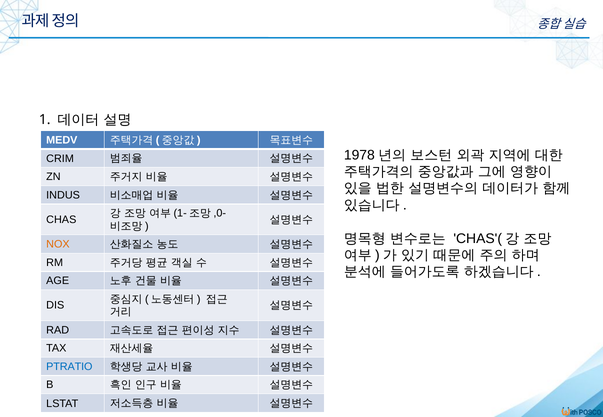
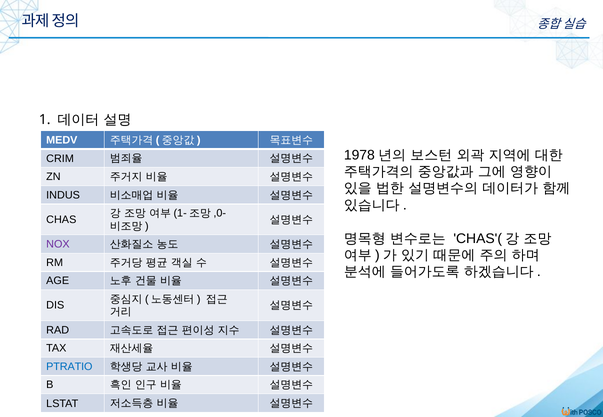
NOX colour: orange -> purple
